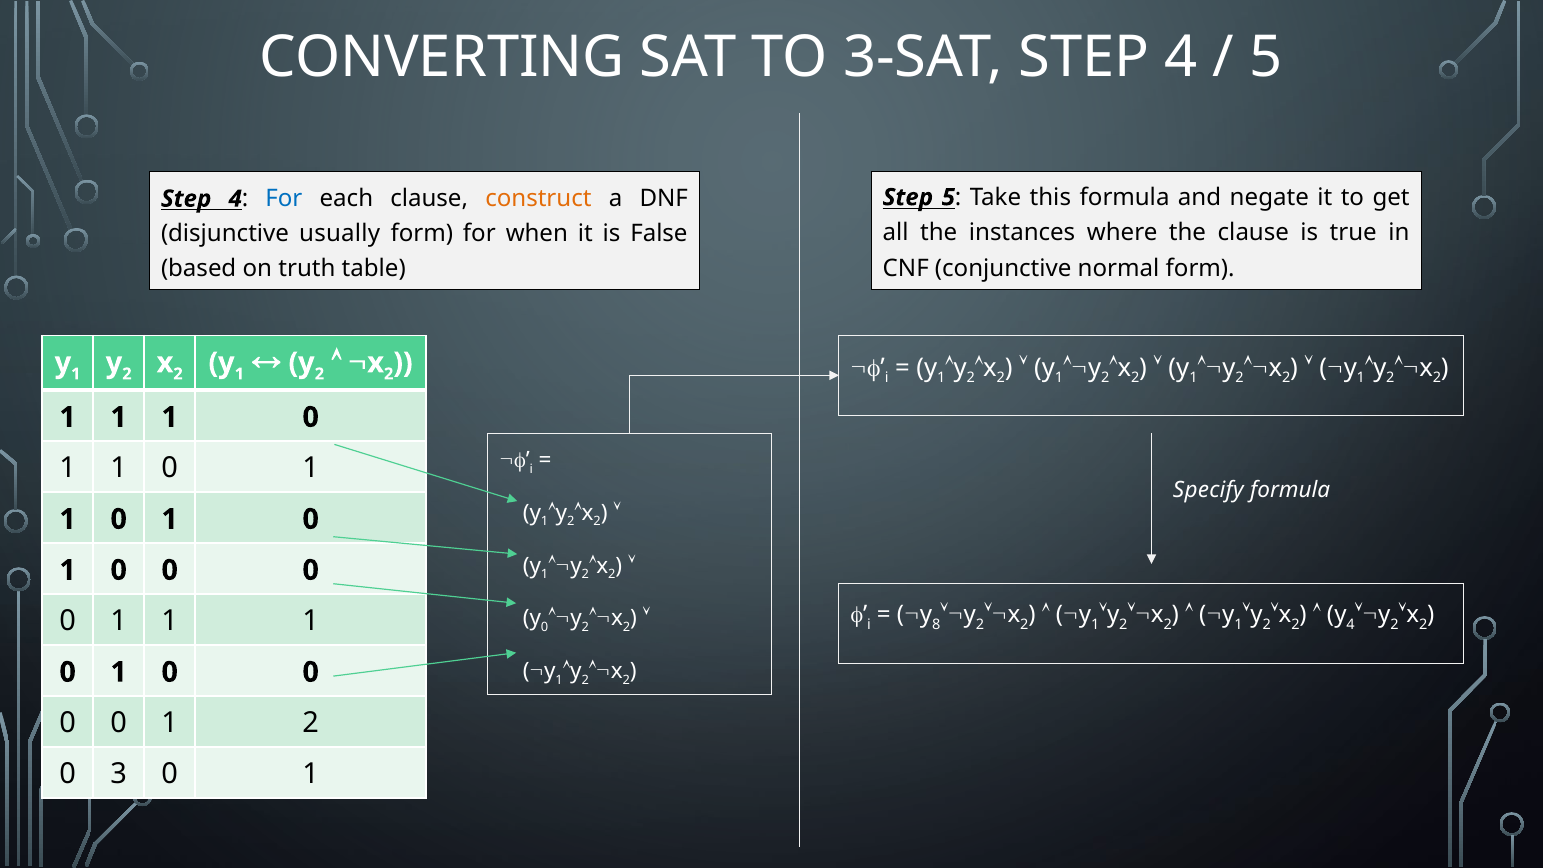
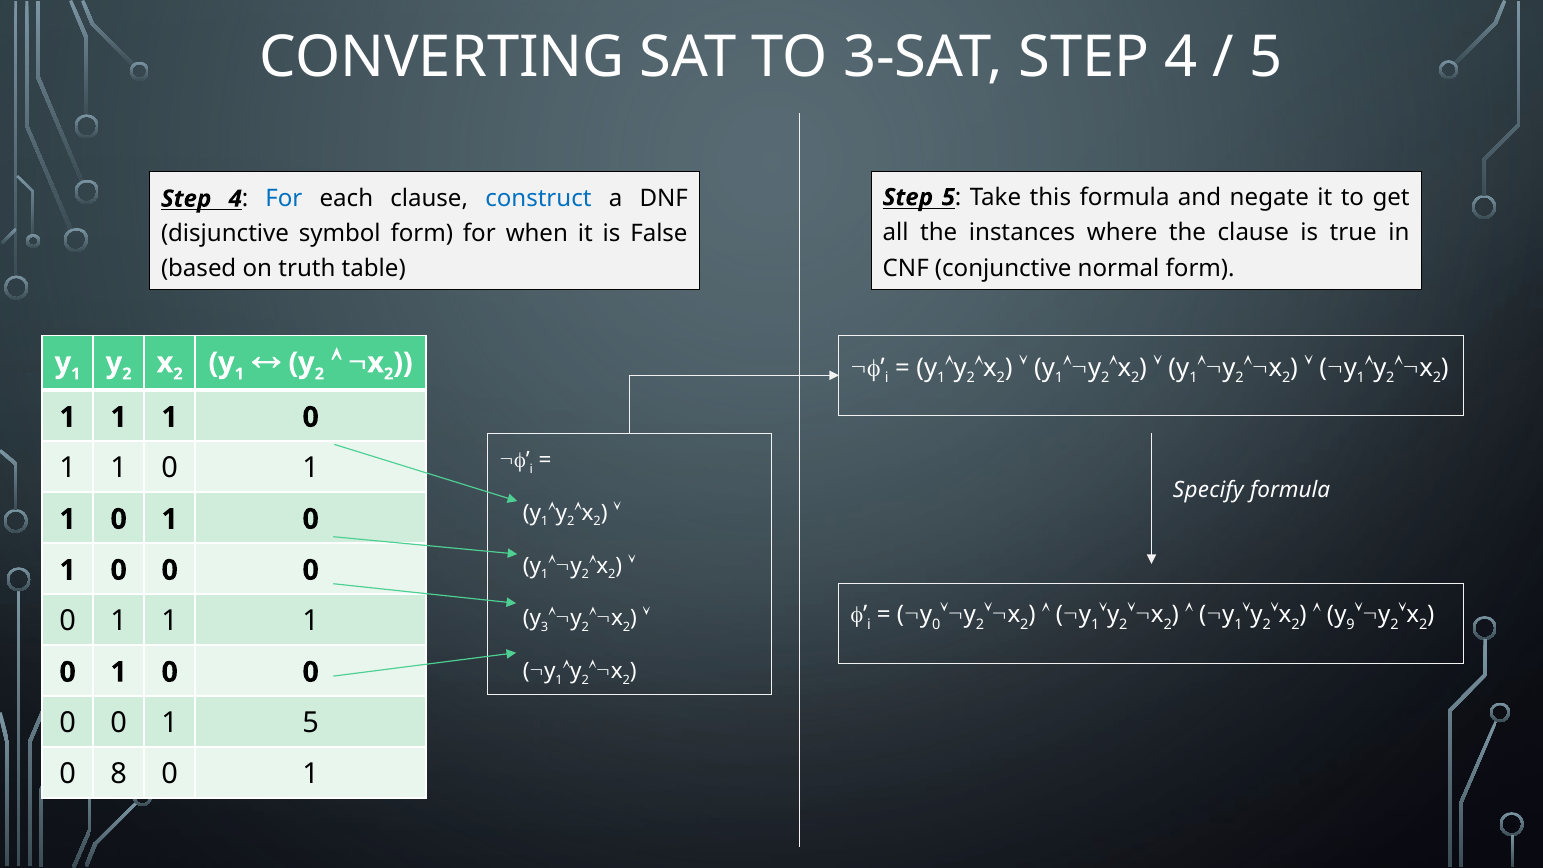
construct colour: orange -> blue
usually: usually -> symbol
8 at (936, 624): 8 -> 0
4 at (1351, 624): 4 -> 9
0 at (545, 627): 0 -> 3
1 2: 2 -> 5
3: 3 -> 8
